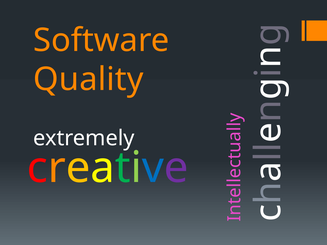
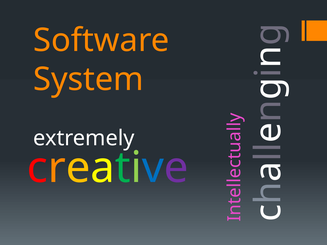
Quality: Quality -> System
